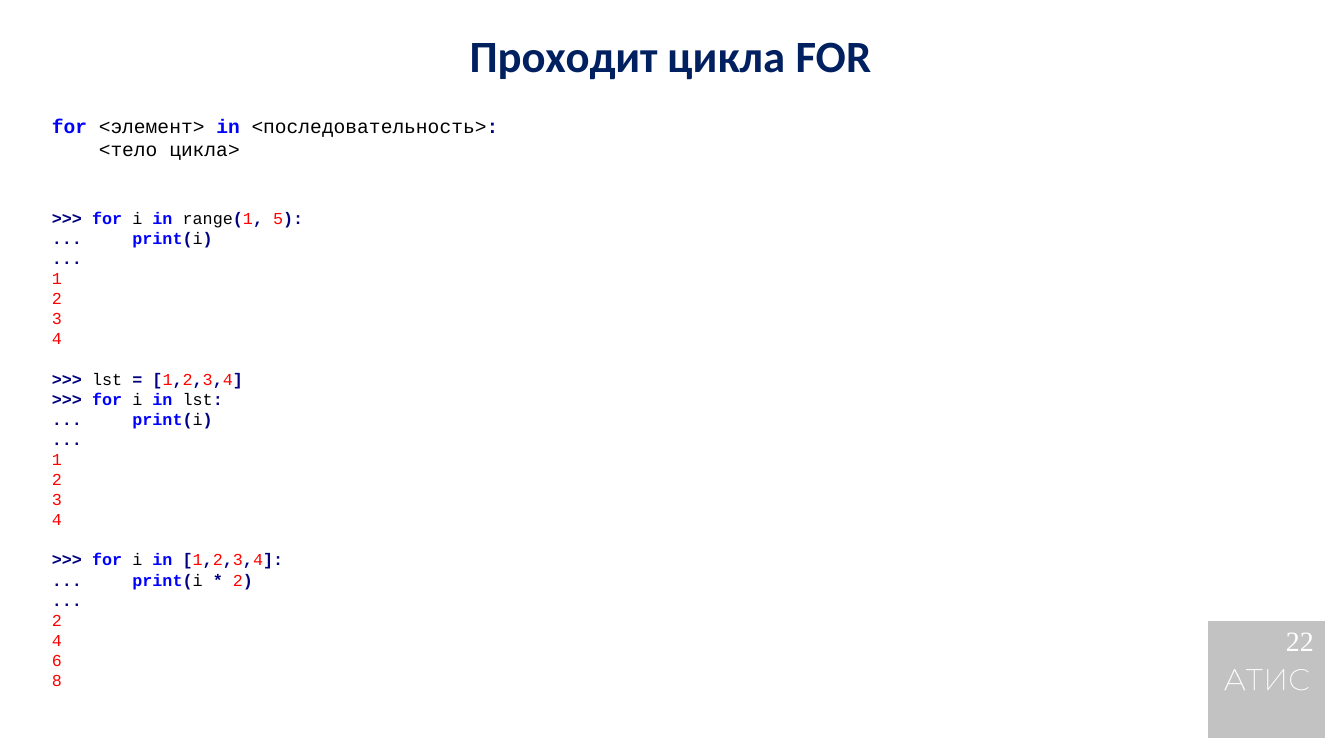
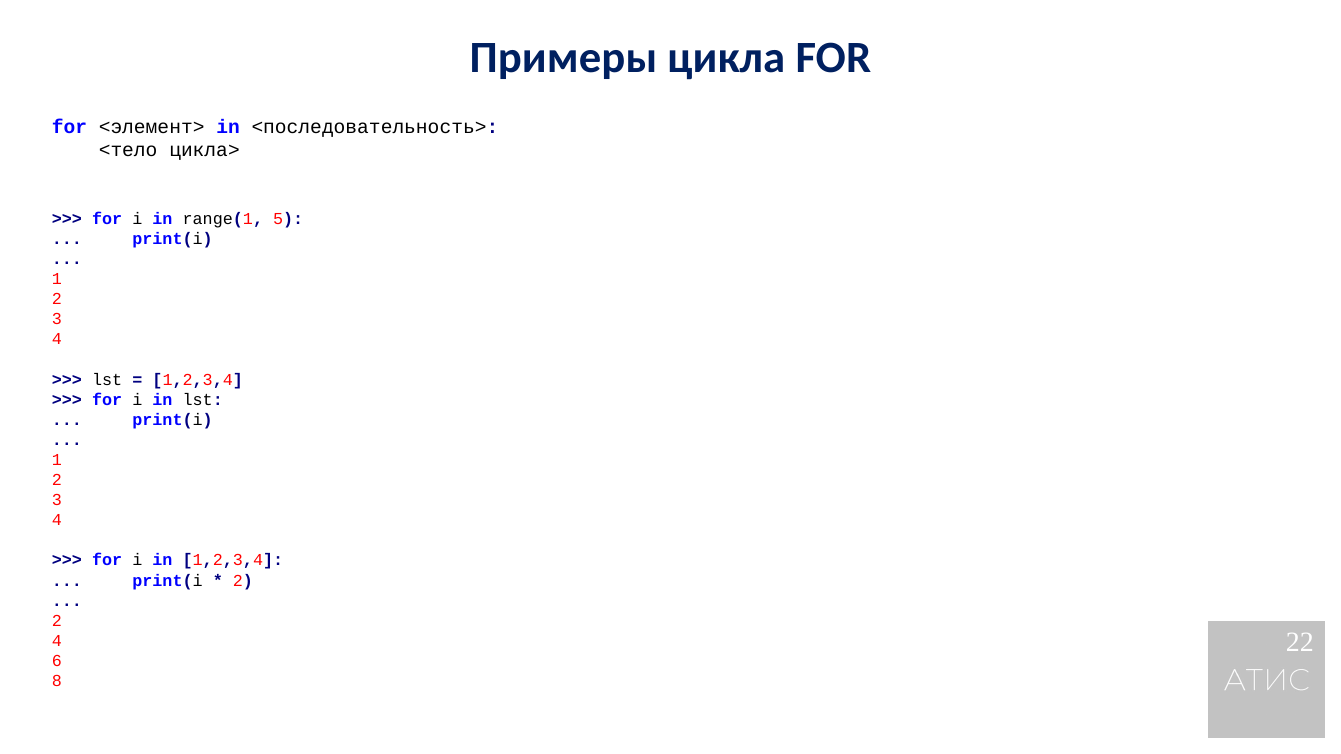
Проходит: Проходит -> Примеры
